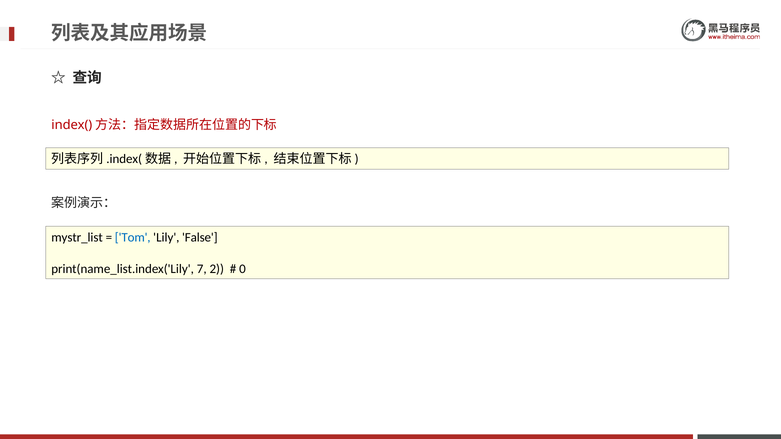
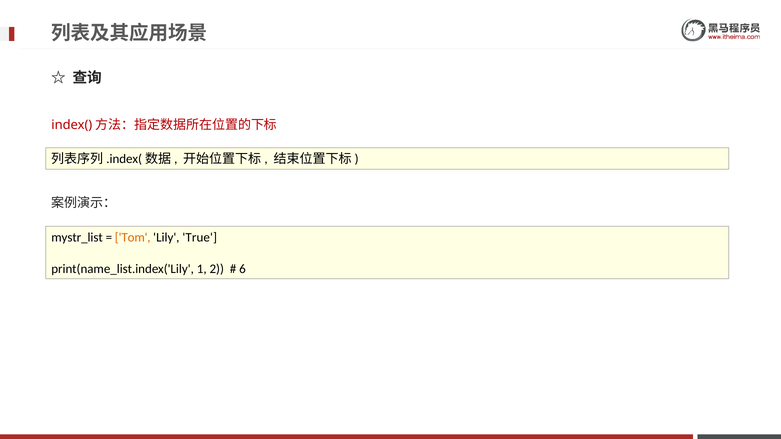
Tom colour: blue -> orange
False: False -> True
7: 7 -> 1
0: 0 -> 6
